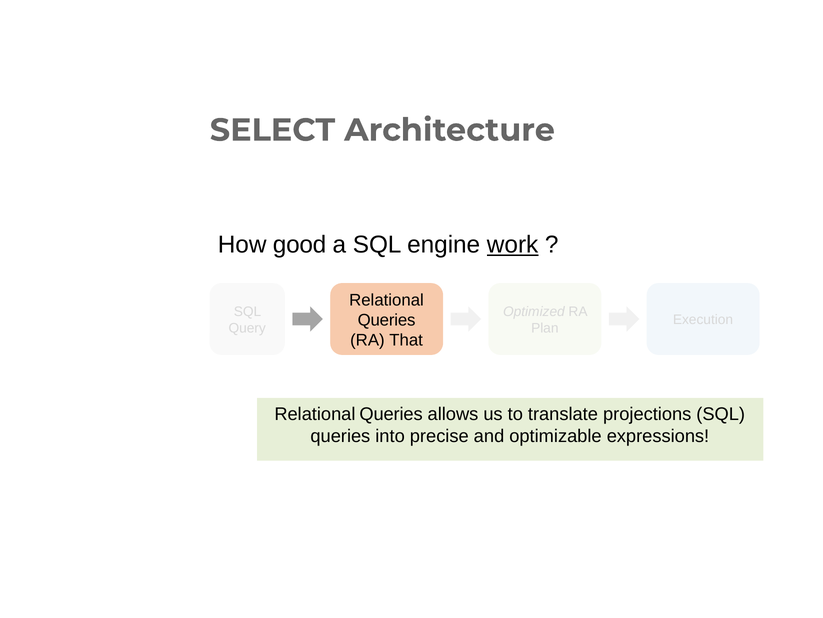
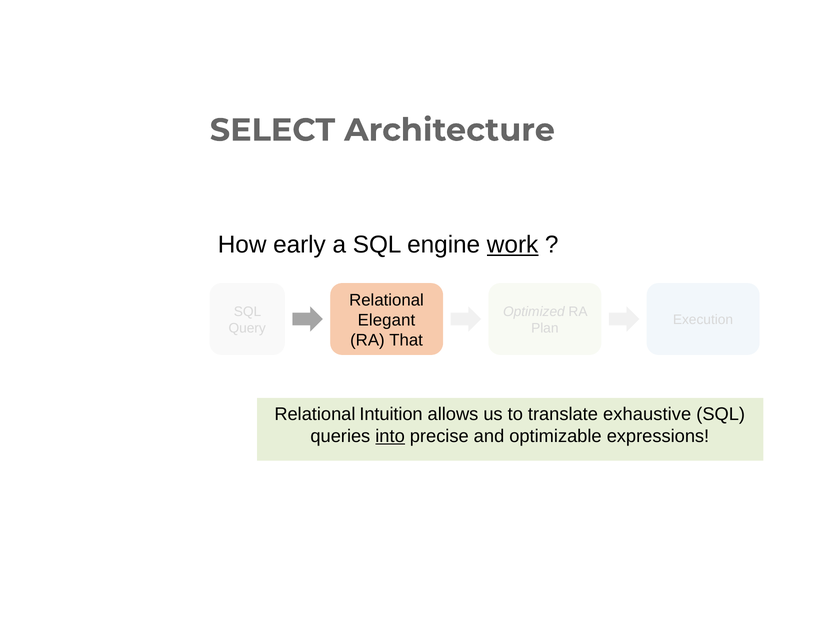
good: good -> early
Queries at (387, 320): Queries -> Elegant
Queries at (391, 414): Queries -> Intuition
projections: projections -> exhaustive
into underline: none -> present
